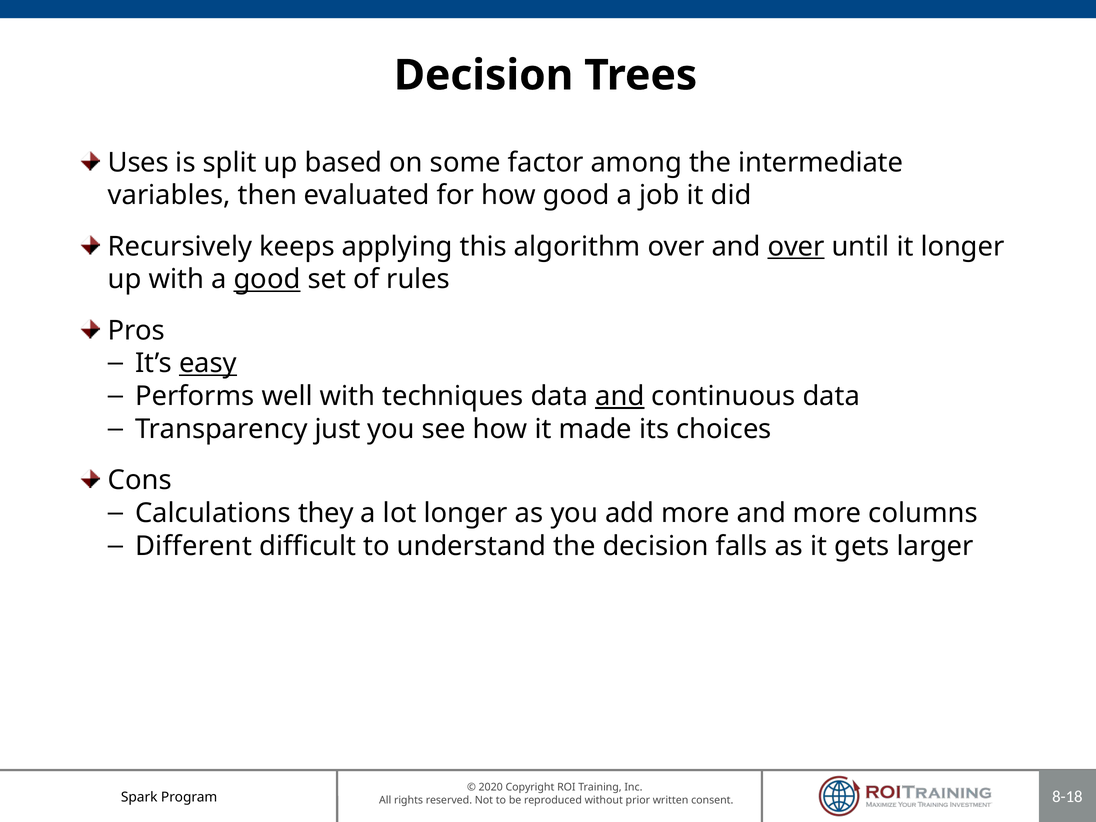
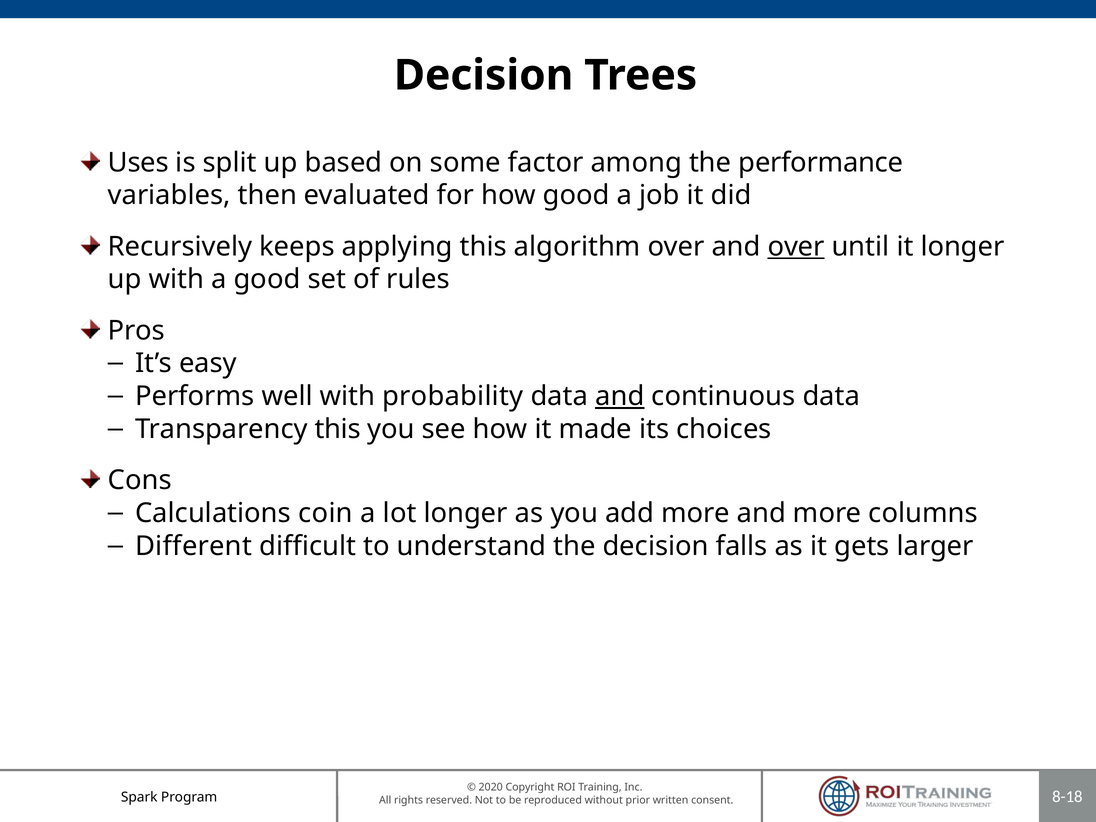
intermediate: intermediate -> performance
good at (267, 279) underline: present -> none
easy underline: present -> none
techniques: techniques -> probability
Transparency just: just -> this
they: they -> coin
